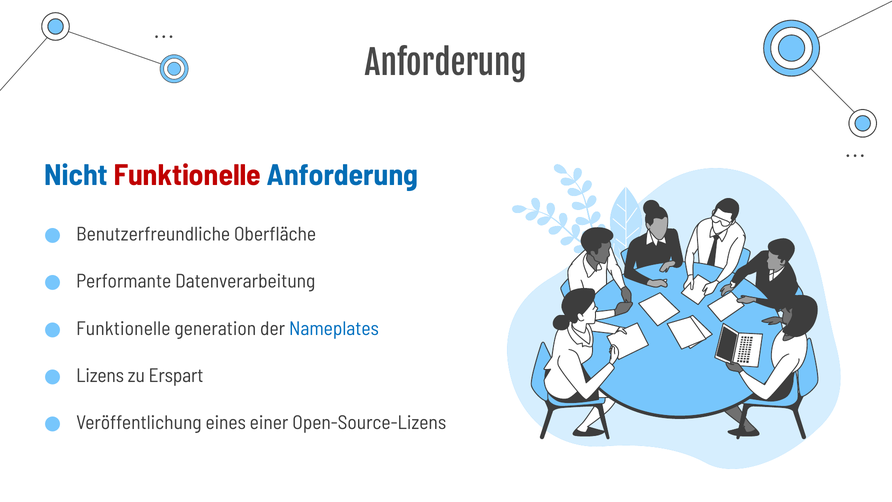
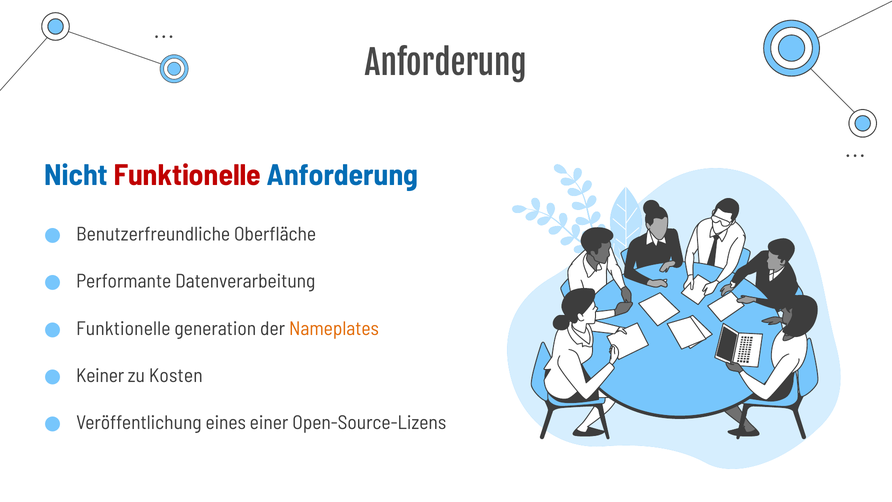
Nameplates colour: blue -> orange
Lizens: Lizens -> Keiner
Erspart: Erspart -> Kosten
